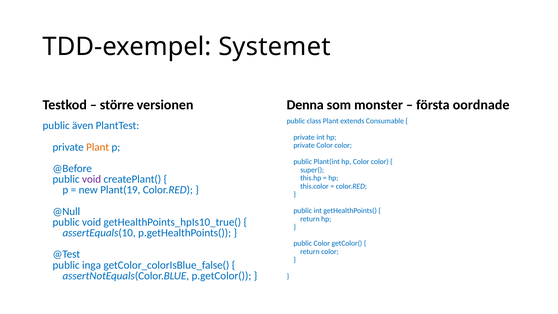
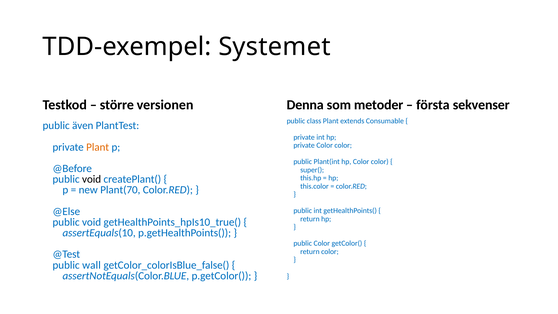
monster: monster -> metoder
oordnade: oordnade -> sekvenser
void at (92, 179) colour: purple -> black
Plant(19: Plant(19 -> Plant(70
@Null: @Null -> @Else
inga: inga -> wall
